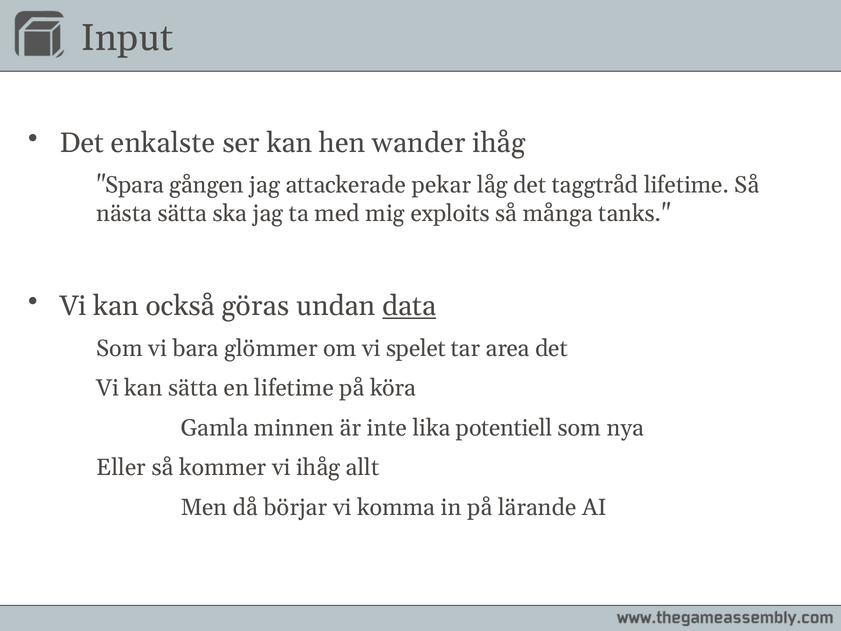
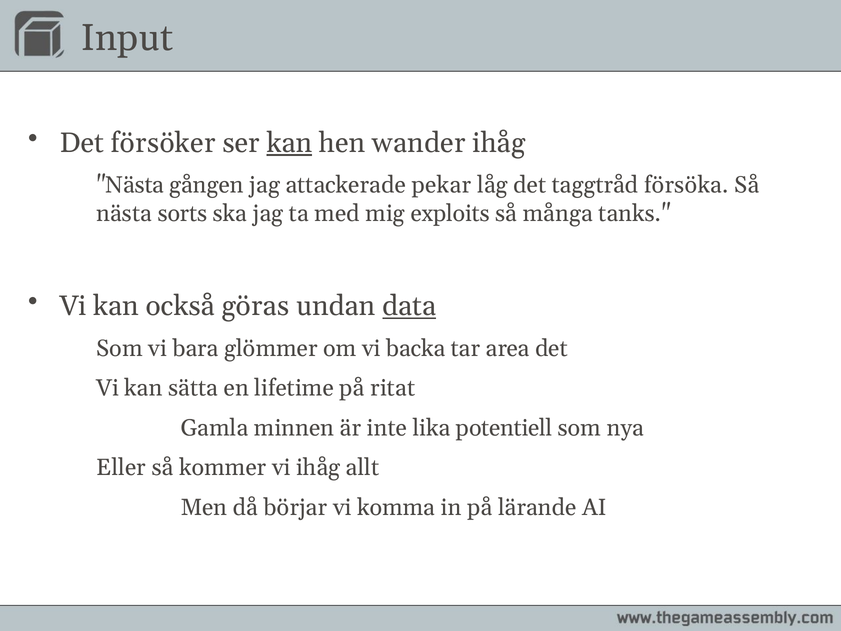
enkalste: enkalste -> försöker
kan at (289, 143) underline: none -> present
Spara at (130, 185): Spara -> Nästa
taggtråd lifetime: lifetime -> försöka
nästa sätta: sätta -> sorts
spelet: spelet -> backa
köra: köra -> ritat
